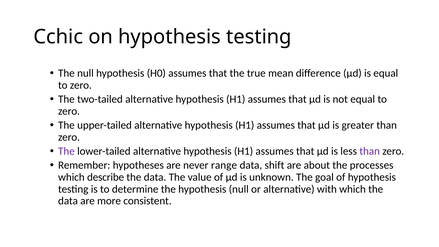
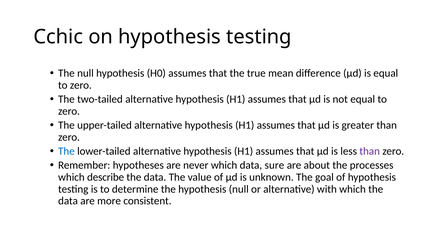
The at (66, 151) colour: purple -> blue
never range: range -> which
shift: shift -> sure
